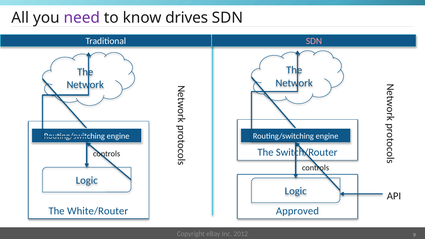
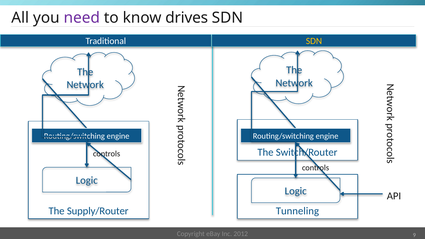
SDN at (314, 41) colour: pink -> yellow
White/Router: White/Router -> Supply/Router
Approved: Approved -> Tunneling
